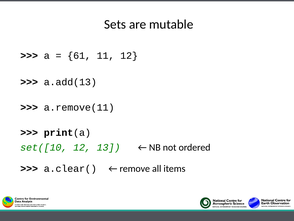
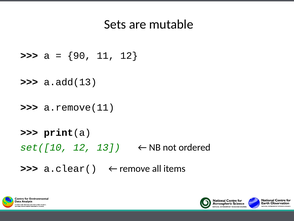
61: 61 -> 90
